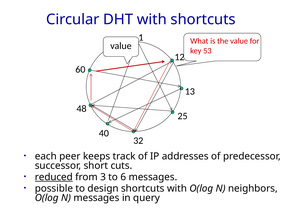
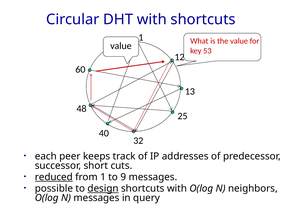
from 3: 3 -> 1
6: 6 -> 9
design underline: none -> present
